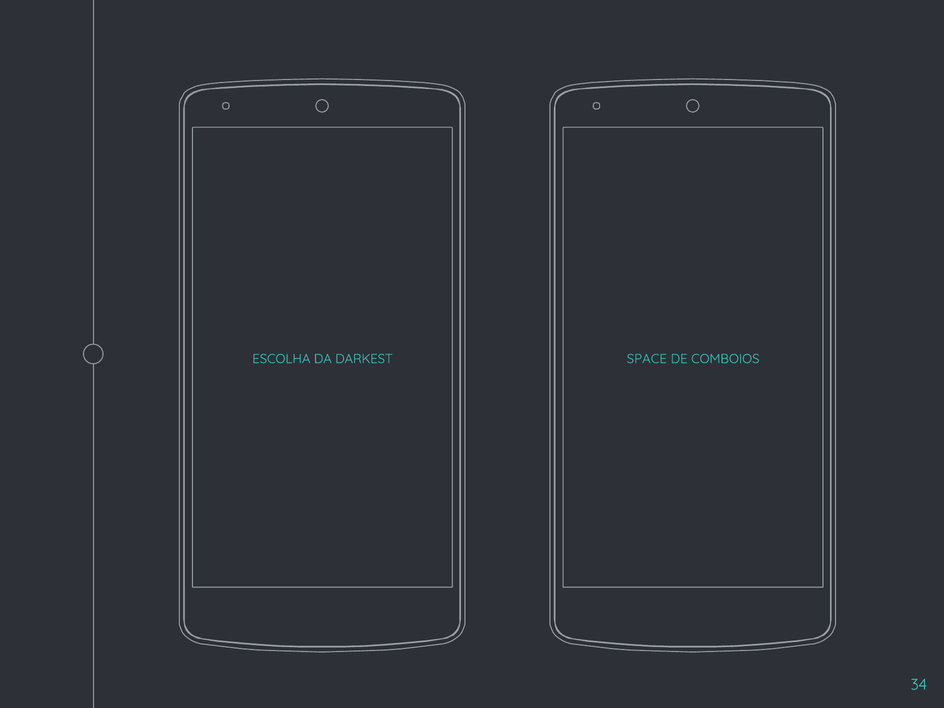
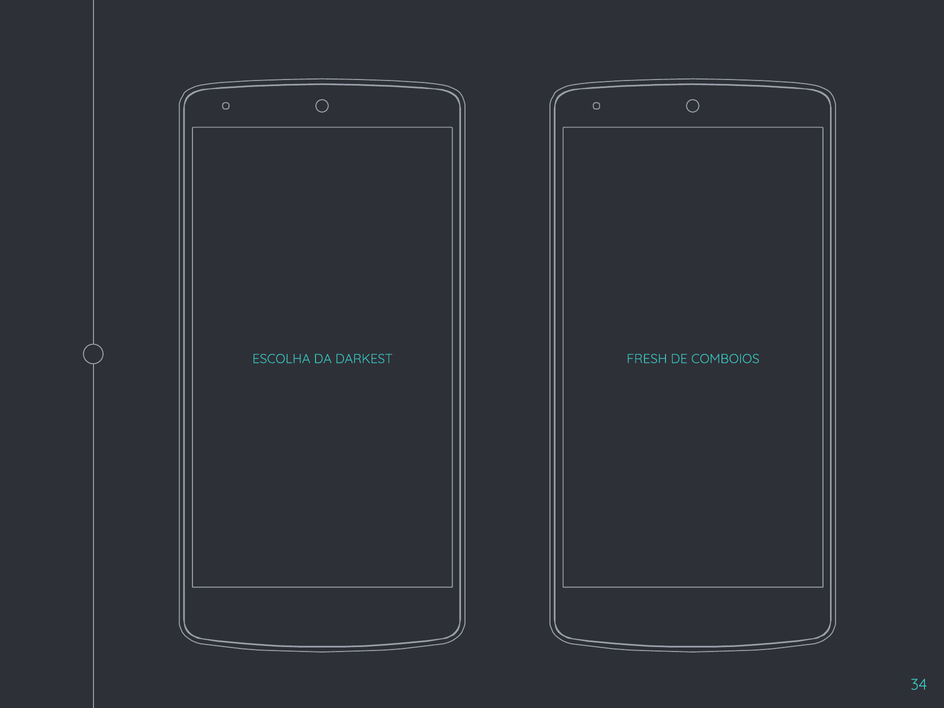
SPACE: SPACE -> FRESH
